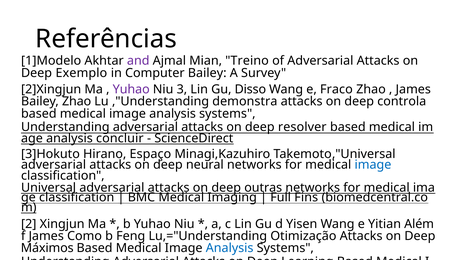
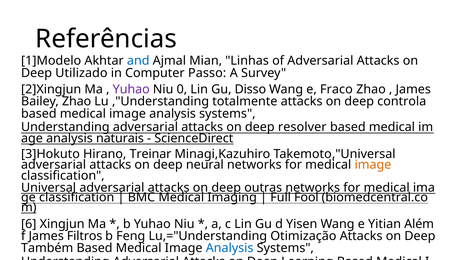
and colour: purple -> blue
Treino: Treino -> Linhas
Exemplo: Exemplo -> Utilizado
Computer Bailey: Bailey -> Passo
3: 3 -> 0
demonstra: demonstra -> totalmente
concluir: concluir -> naturais
Espaço: Espaço -> Treinar
image at (373, 165) colour: blue -> orange
Fins: Fins -> Fool
2: 2 -> 6
Como: Como -> Filtros
Máximos: Máximos -> Também
